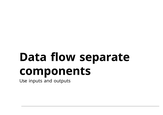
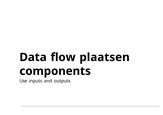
separate: separate -> plaatsen
